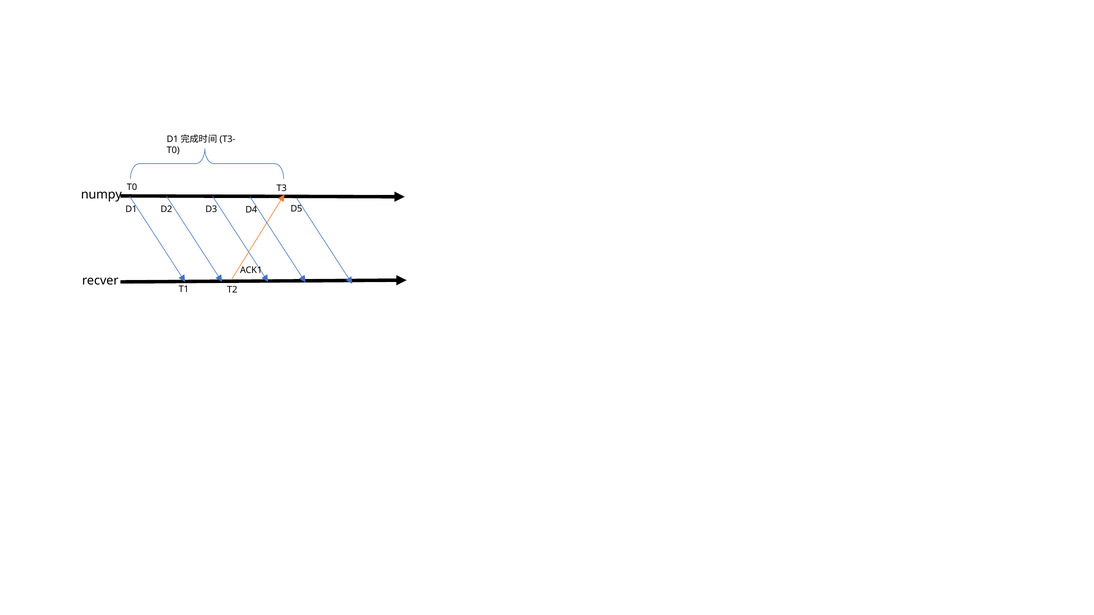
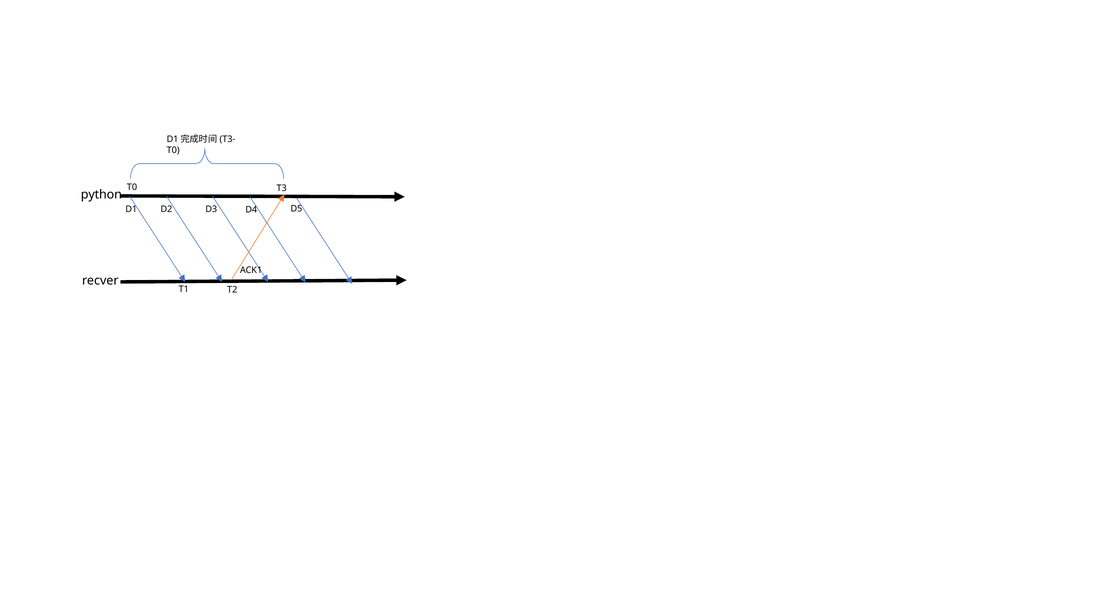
numpy: numpy -> python
